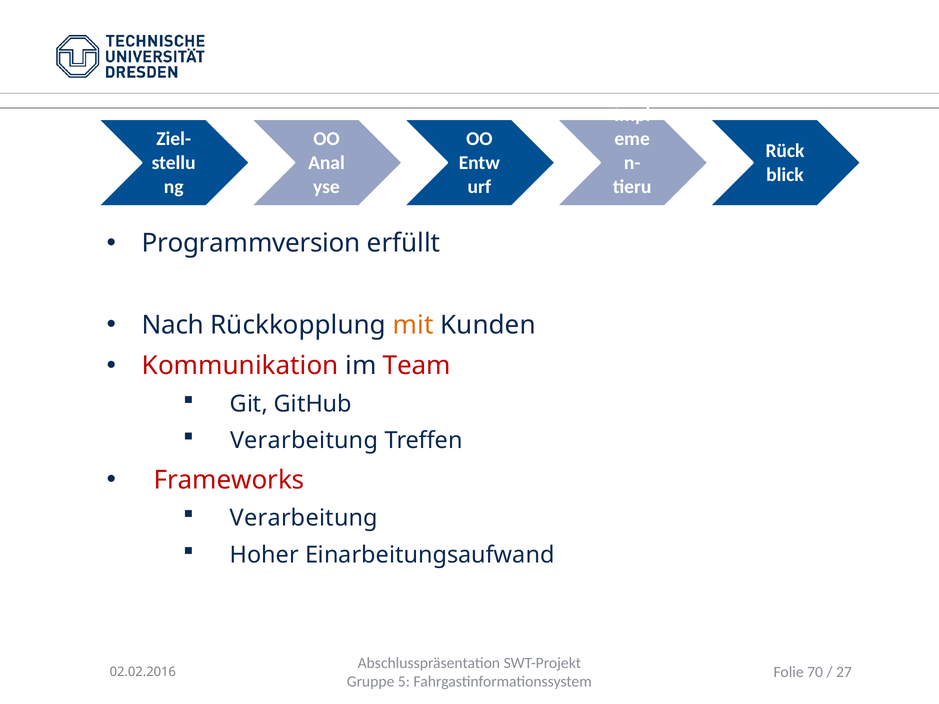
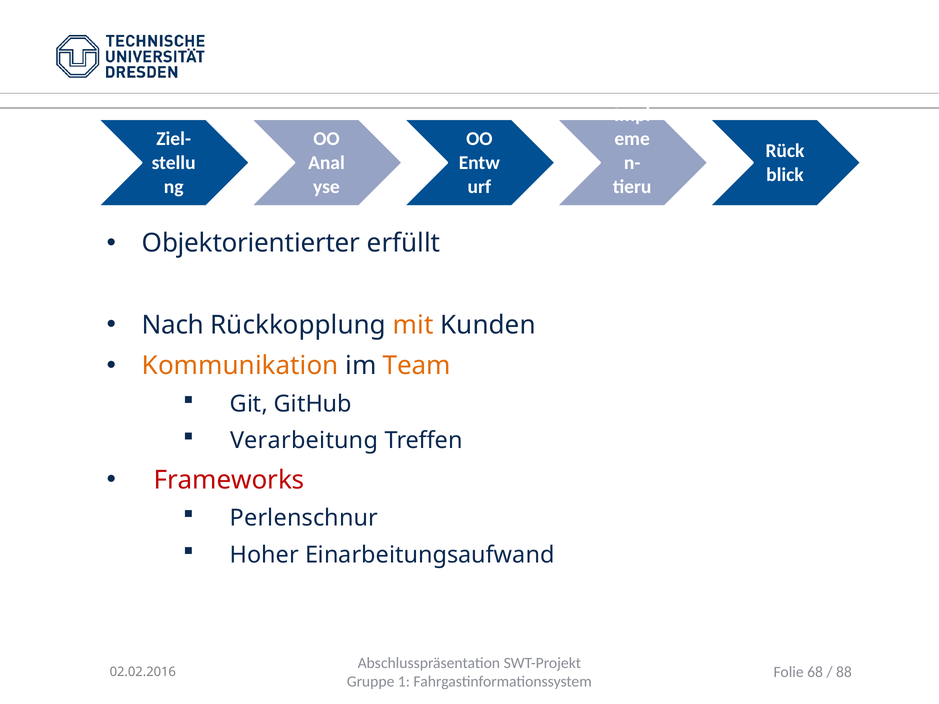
Programmversion: Programmversion -> Objektorientierter
Kommunikation colour: red -> orange
Team colour: red -> orange
Verarbeitung at (304, 518): Verarbeitung -> Perlenschnur
70: 70 -> 68
27: 27 -> 88
5: 5 -> 1
